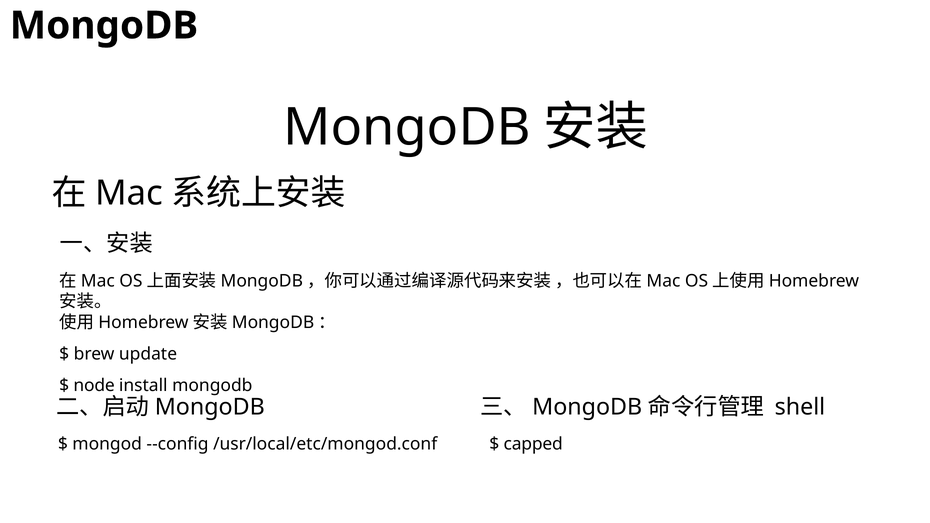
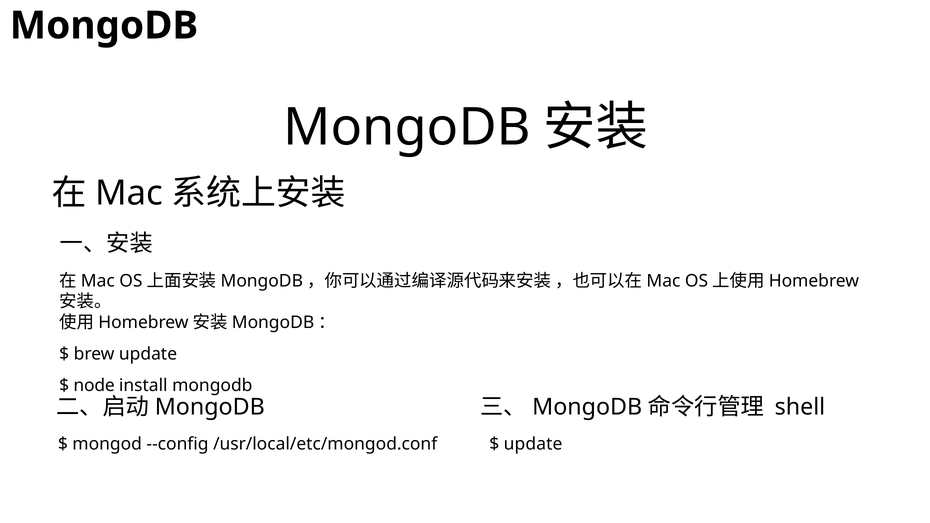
capped at (533, 444): capped -> update
